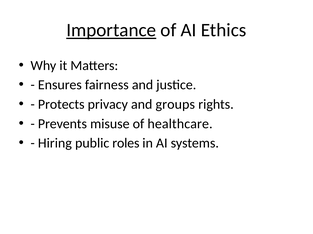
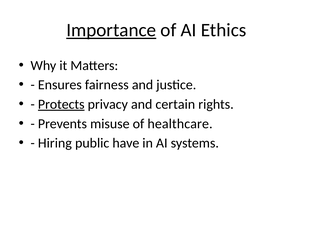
Protects underline: none -> present
groups: groups -> certain
roles: roles -> have
